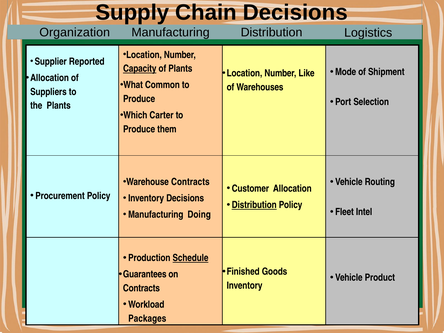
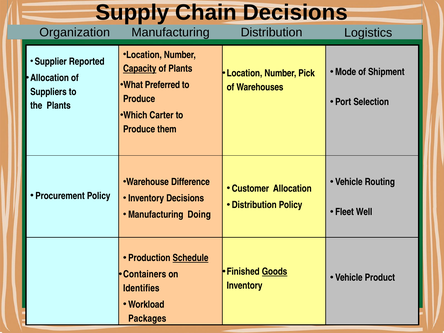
Like: Like -> Pick
Common: Common -> Preferred
Warehouse Contracts: Contracts -> Difference
Distribution at (254, 205) underline: present -> none
Intel: Intel -> Well
Goods underline: none -> present
Guarantees: Guarantees -> Containers
Contracts at (141, 288): Contracts -> Identifies
